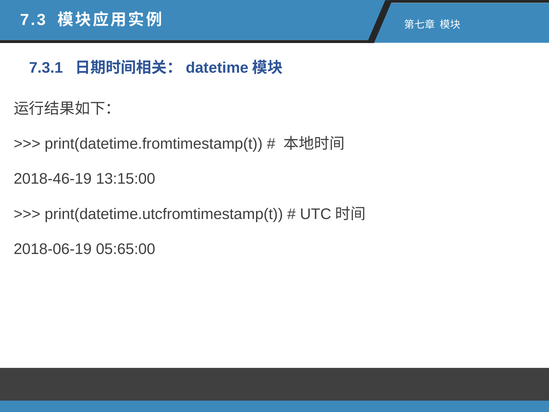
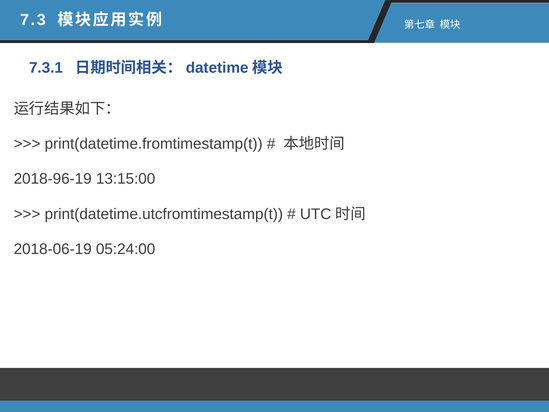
2018-46-19: 2018-46-19 -> 2018-96-19
05:65:00: 05:65:00 -> 05:24:00
